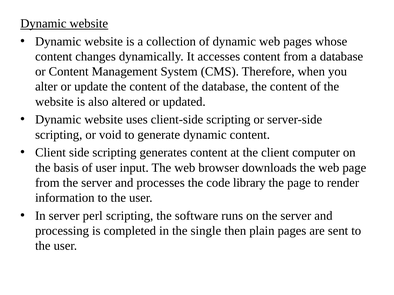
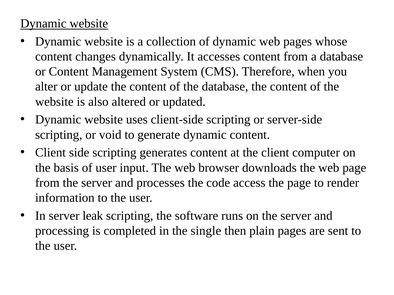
library: library -> access
perl: perl -> leak
